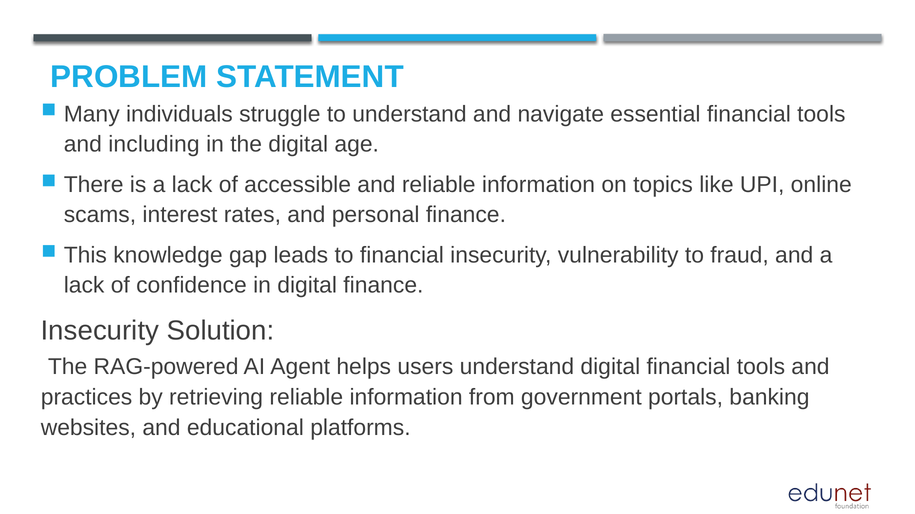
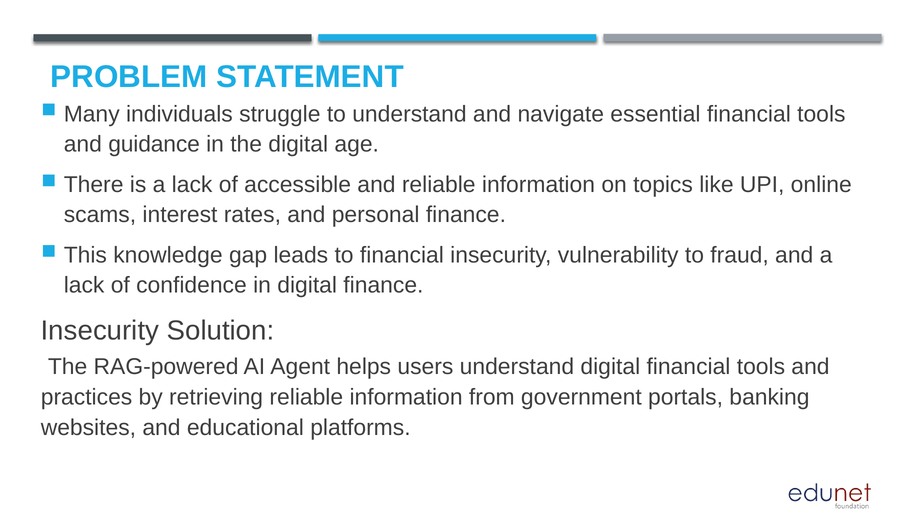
including: including -> guidance
